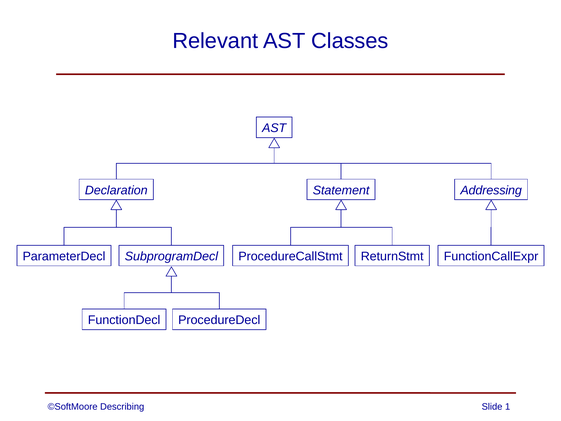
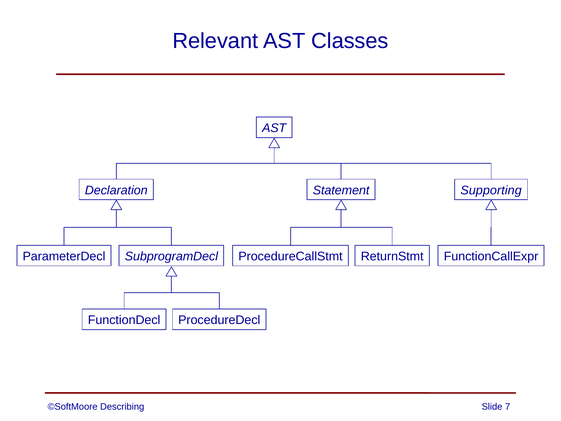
Addressing: Addressing -> Supporting
1: 1 -> 7
